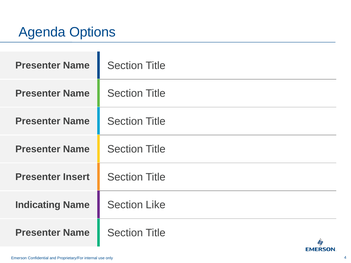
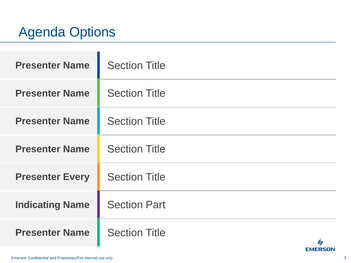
Insert: Insert -> Every
Like: Like -> Part
